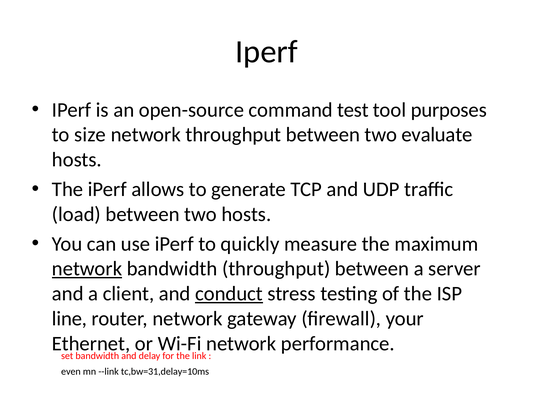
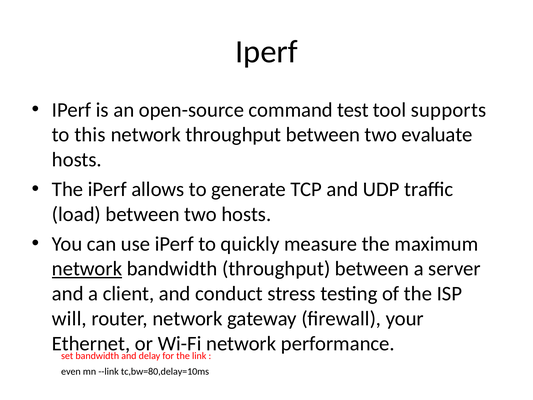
purposes: purposes -> supports
size: size -> this
conduct underline: present -> none
line: line -> will
tc,bw=31,delay=10ms: tc,bw=31,delay=10ms -> tc,bw=80,delay=10ms
